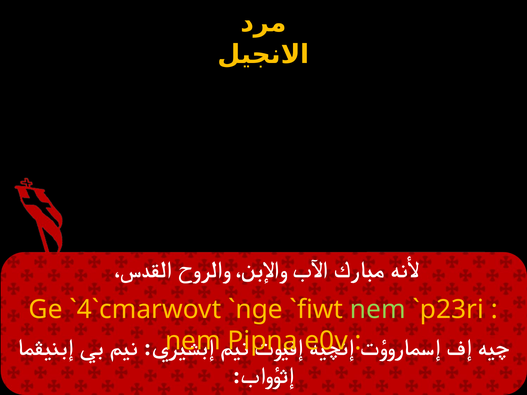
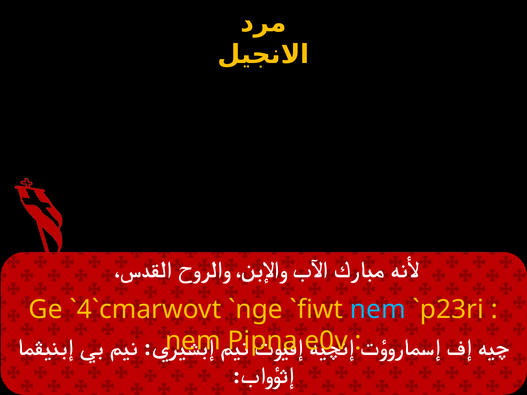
nem at (378, 310) colour: light green -> light blue
